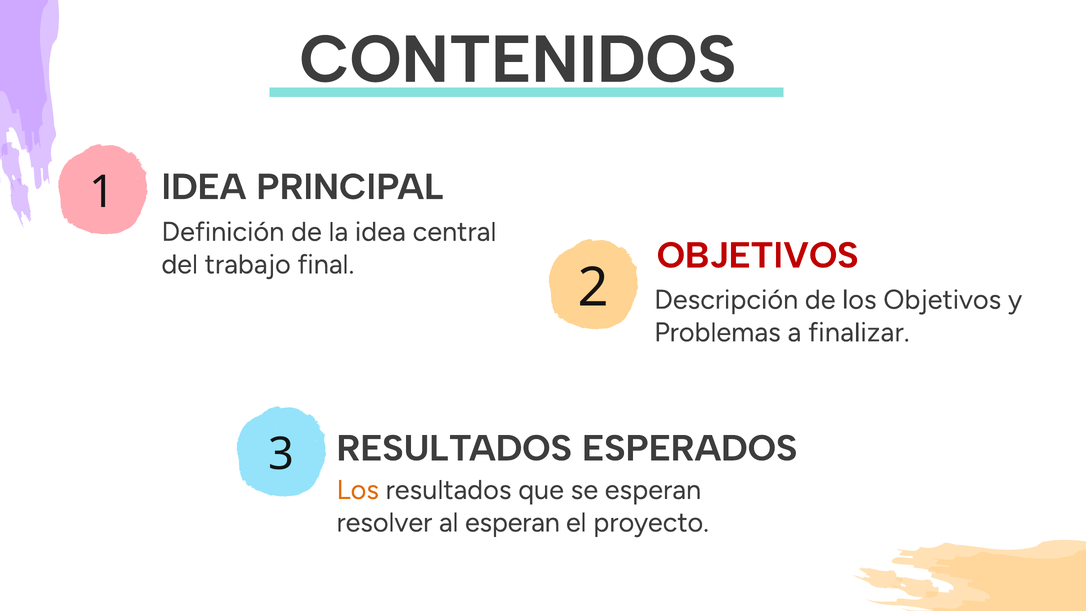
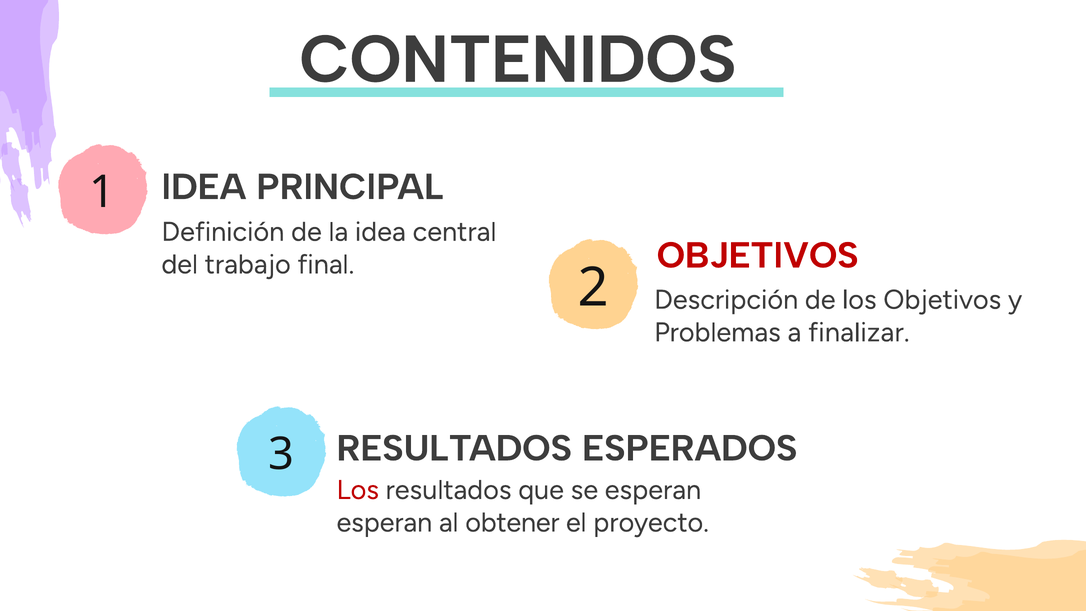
Los at (358, 490) colour: orange -> red
resolver at (384, 522): resolver -> esperan
al esperan: esperan -> obtener
